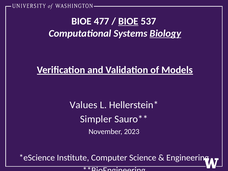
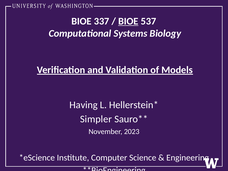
477: 477 -> 337
Biology underline: present -> none
Values: Values -> Having
